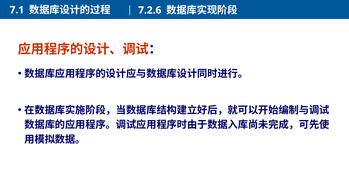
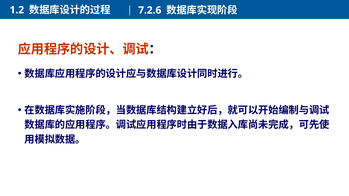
7.1: 7.1 -> 1.2
